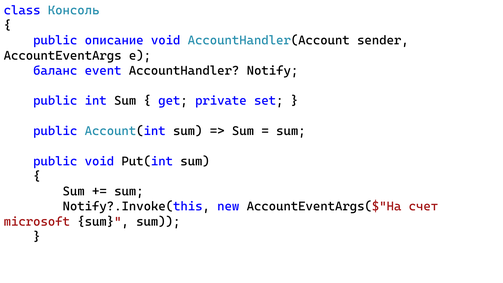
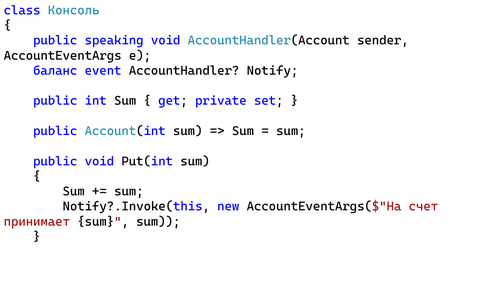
описание: описание -> speaking
microsoft: microsoft -> принимает
